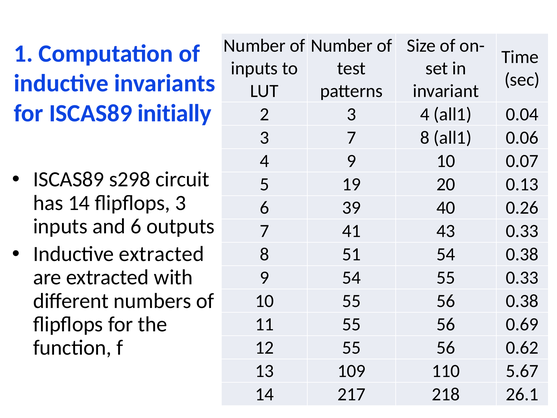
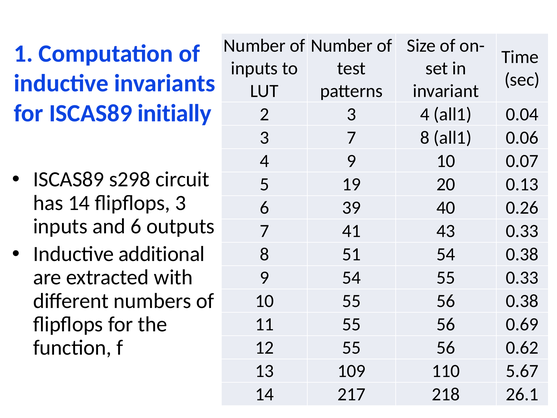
Inductive extracted: extracted -> additional
